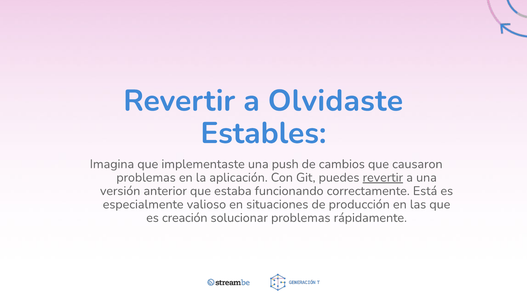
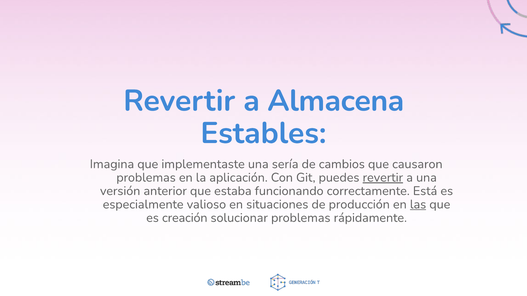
Olvidaste: Olvidaste -> Almacena
push: push -> sería
las underline: none -> present
